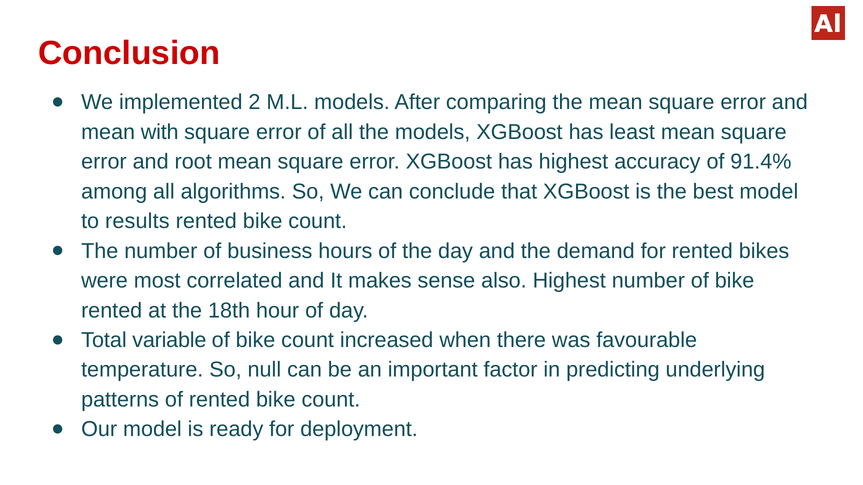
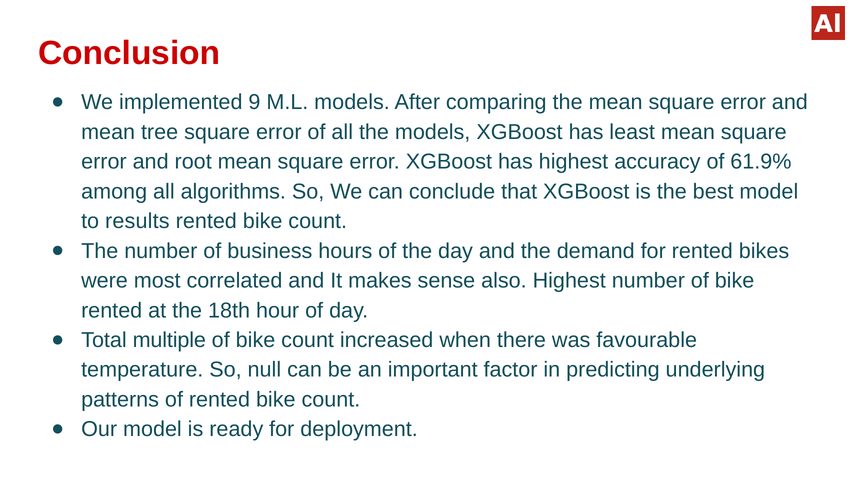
2: 2 -> 9
with: with -> tree
91.4%: 91.4% -> 61.9%
variable: variable -> multiple
